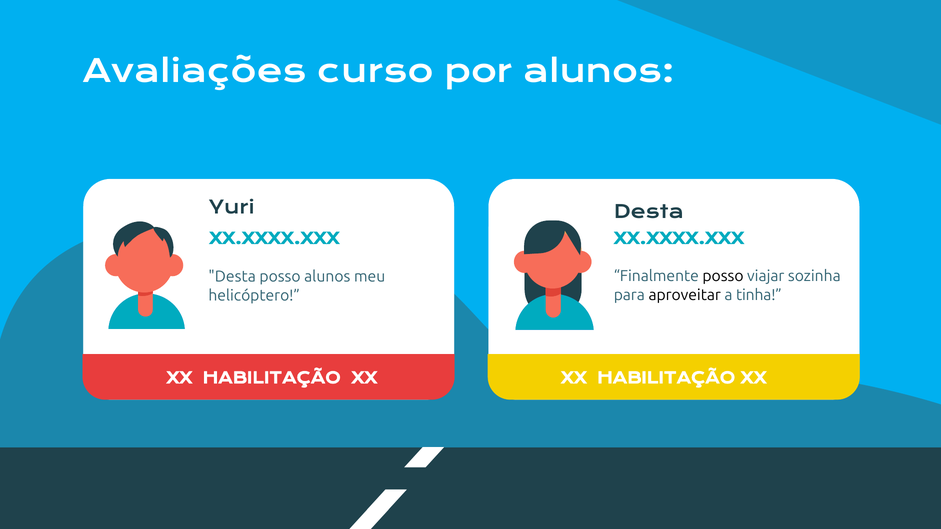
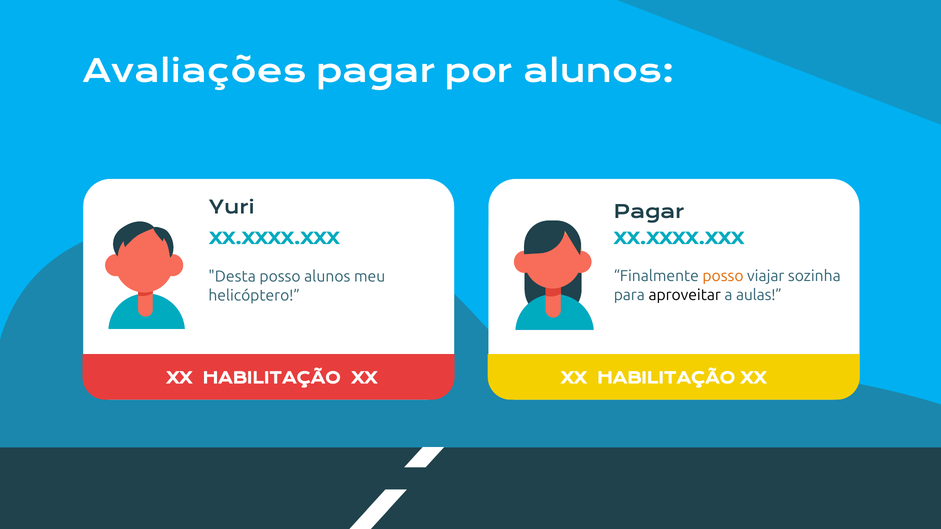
Avaliações curso: curso -> pagar
Desta at (649, 212): Desta -> Pagar
posso at (723, 276) colour: black -> orange
tinha: tinha -> aulas
